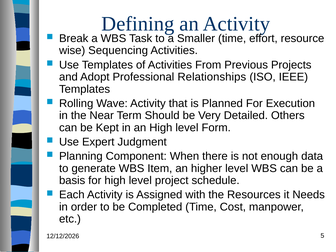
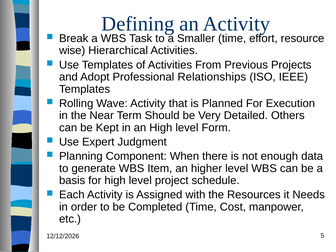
Sequencing: Sequencing -> Hierarchical
